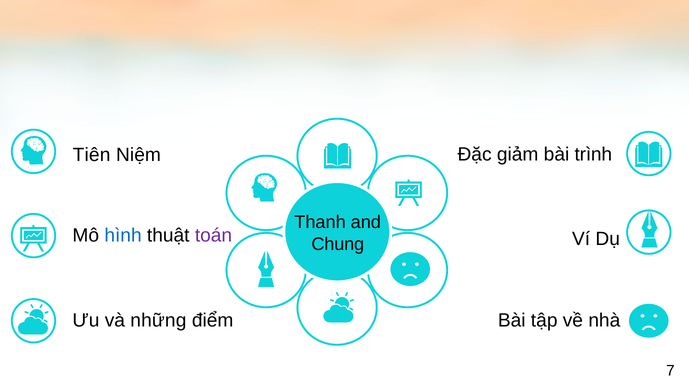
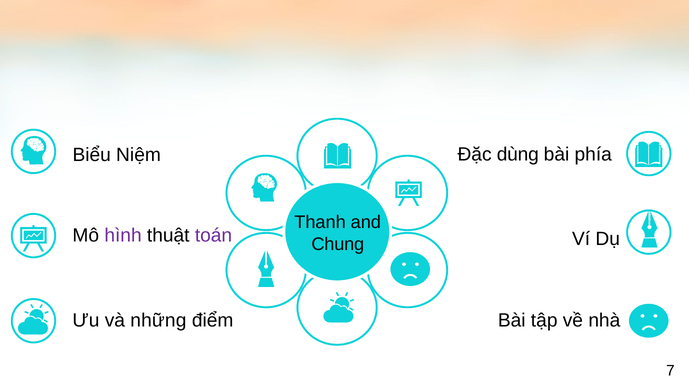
Tiên: Tiên -> Biểu
giảm: giảm -> dùng
trình: trình -> phía
hình colour: blue -> purple
